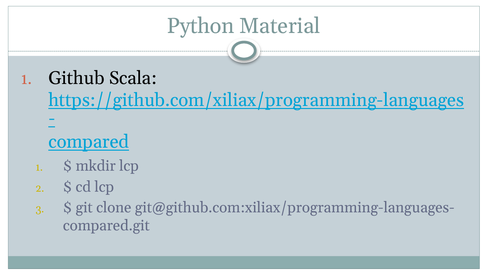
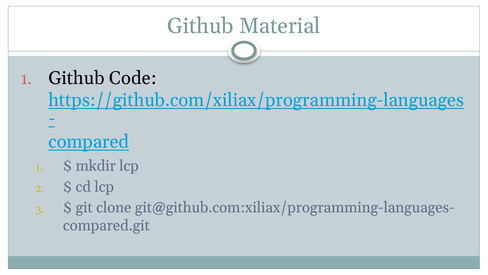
Python at (201, 26): Python -> Github
Scala: Scala -> Code
